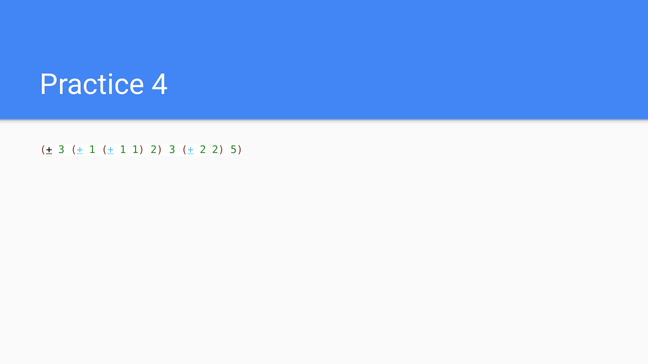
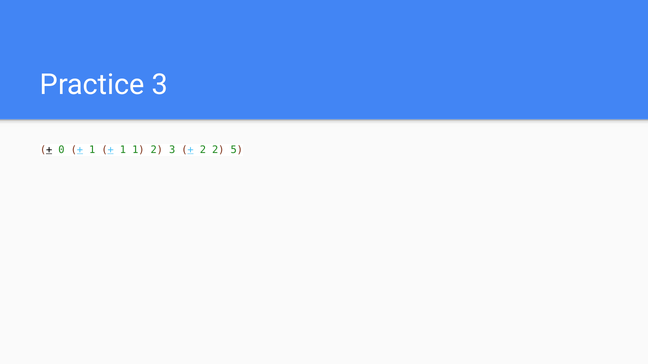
Practice 4: 4 -> 3
3 at (61, 150): 3 -> 0
